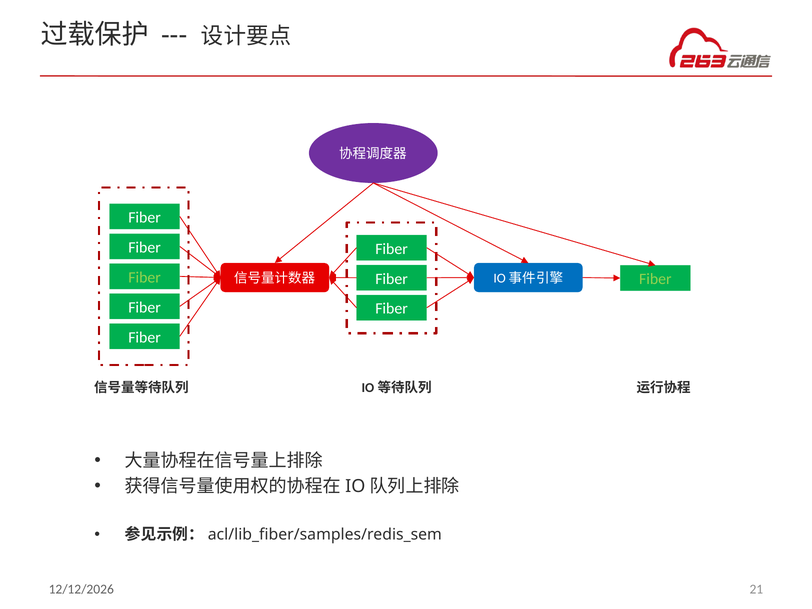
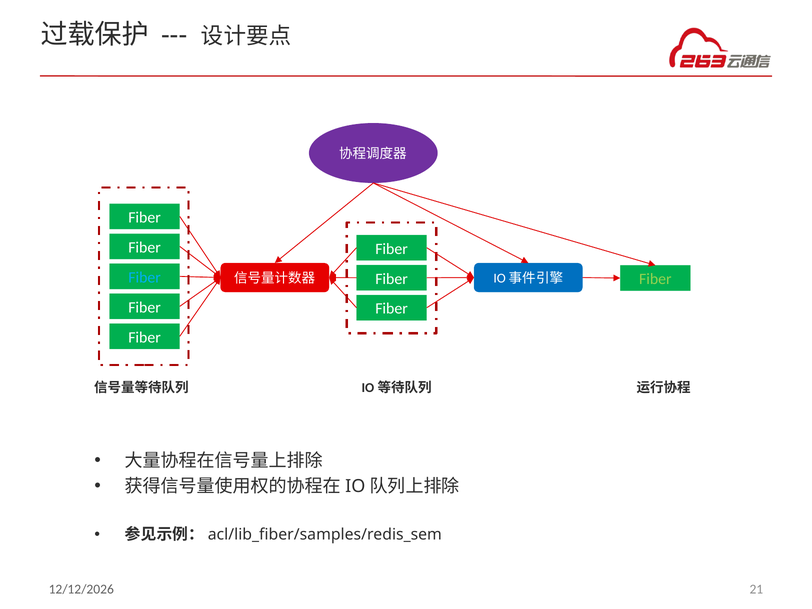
Fiber at (145, 277) colour: light green -> light blue
